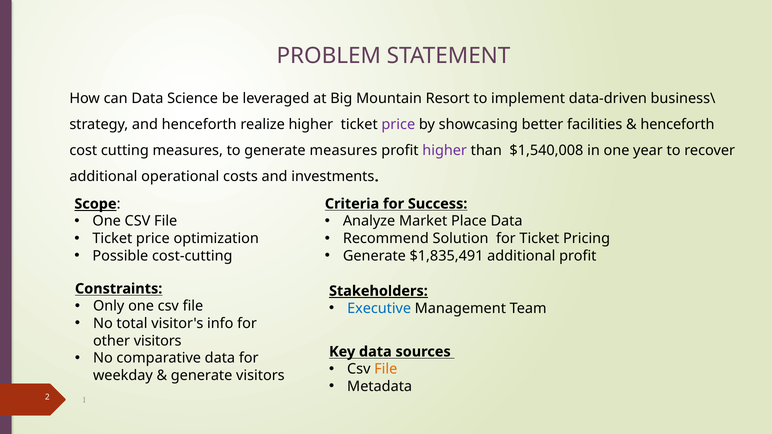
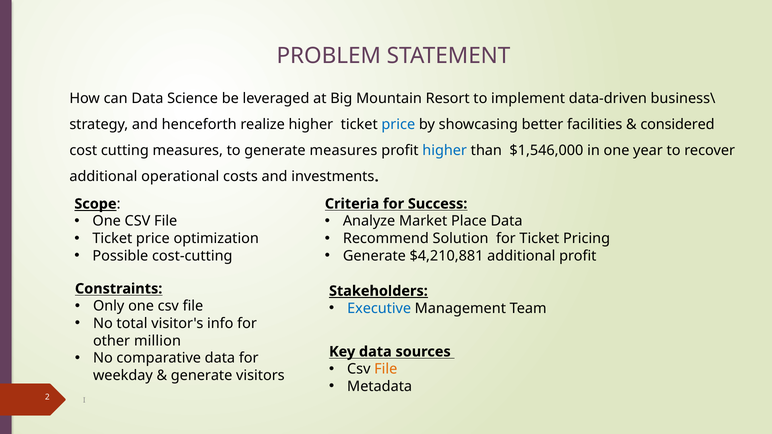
price at (398, 125) colour: purple -> blue
henceforth at (677, 125): henceforth -> considered
higher at (445, 151) colour: purple -> blue
$1,540,008: $1,540,008 -> $1,546,000
$1,835,491: $1,835,491 -> $4,210,881
other visitors: visitors -> million
